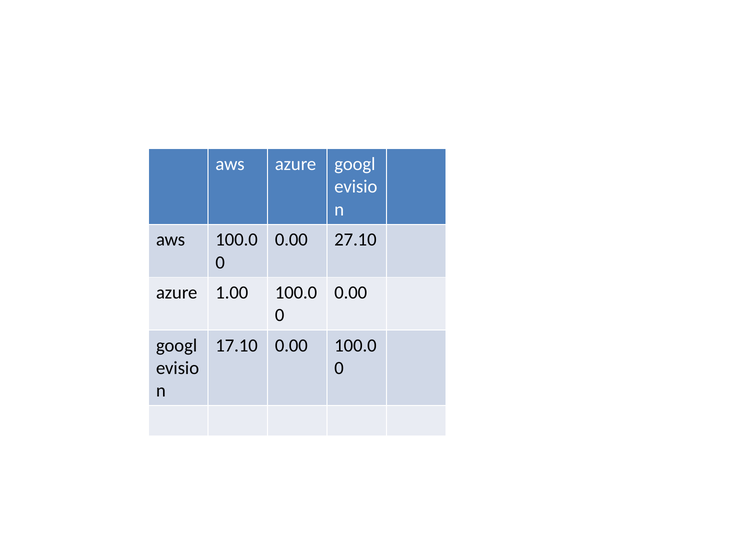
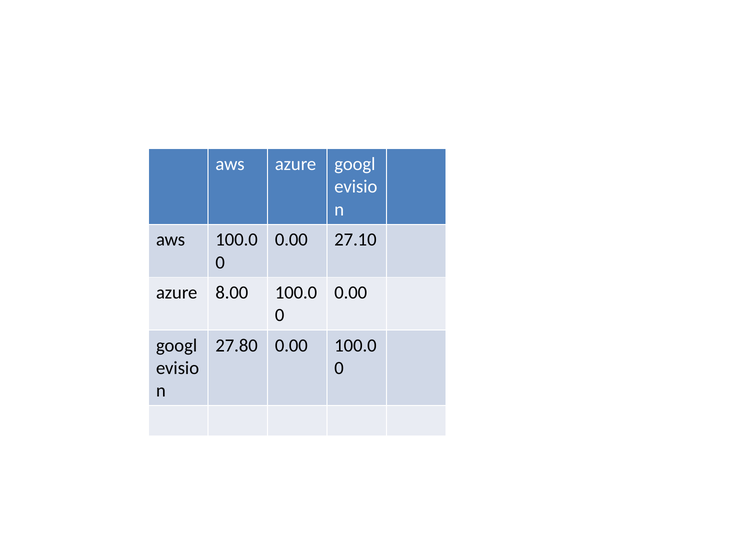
1.00: 1.00 -> 8.00
17.10: 17.10 -> 27.80
